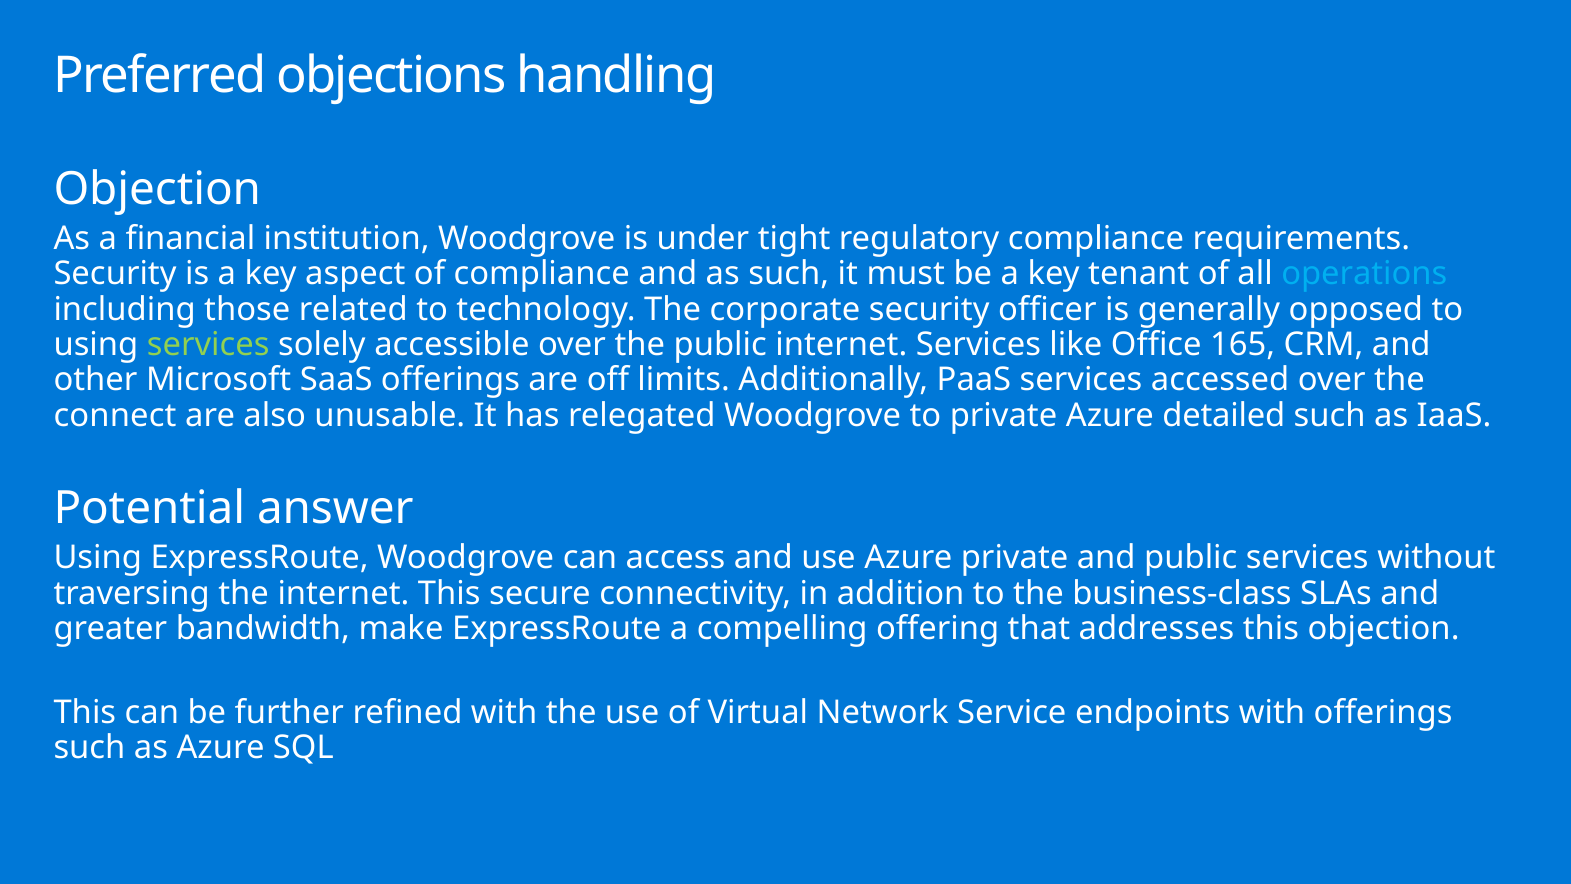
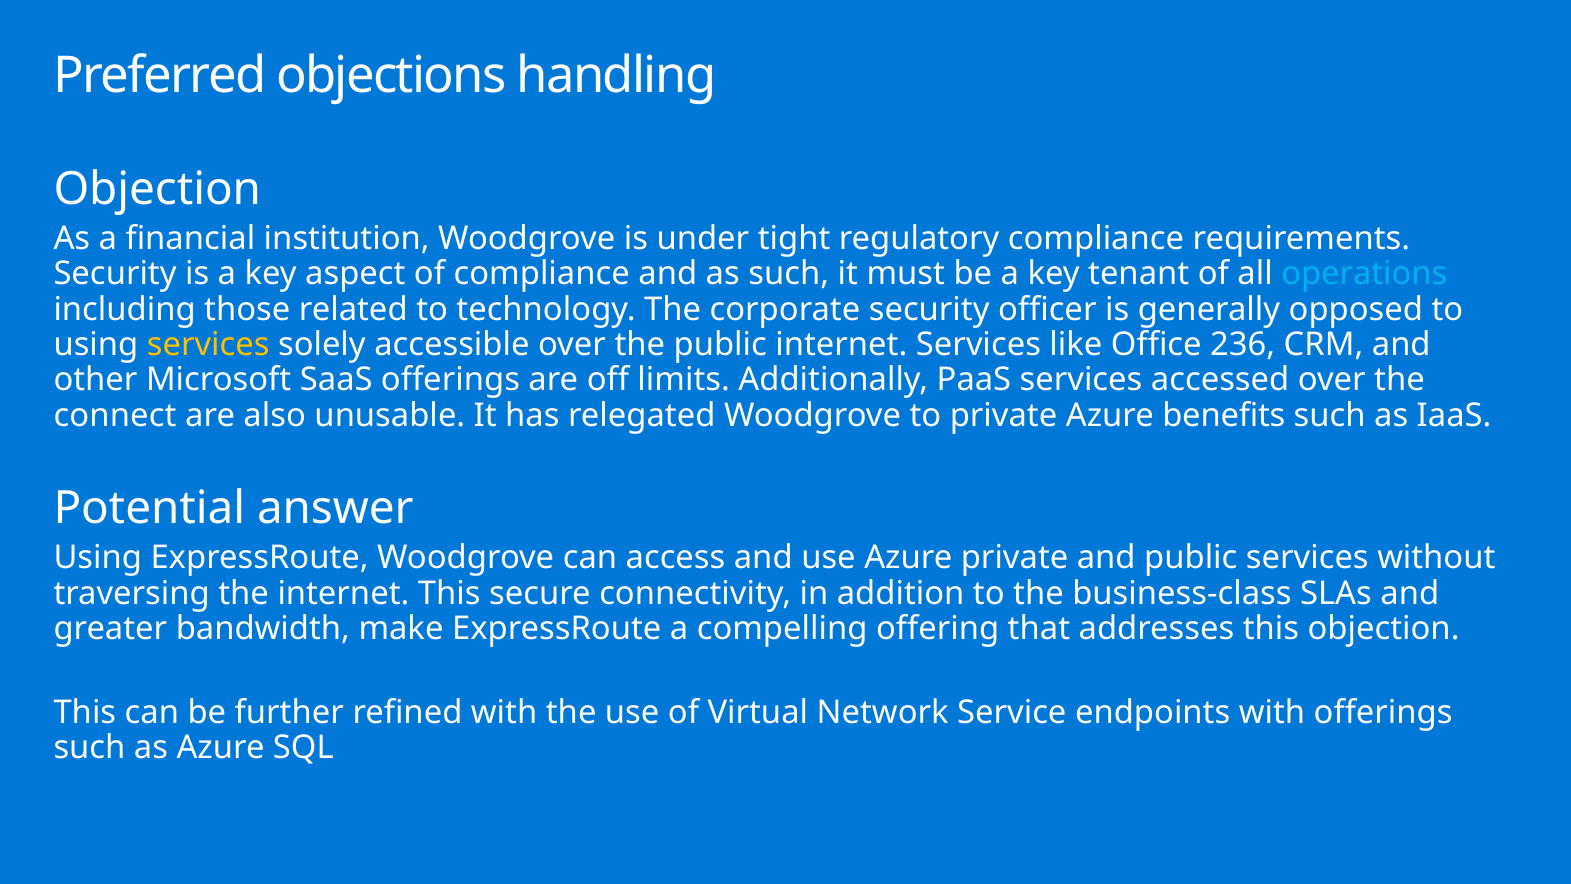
services at (208, 345) colour: light green -> yellow
165: 165 -> 236
detailed: detailed -> benefits
